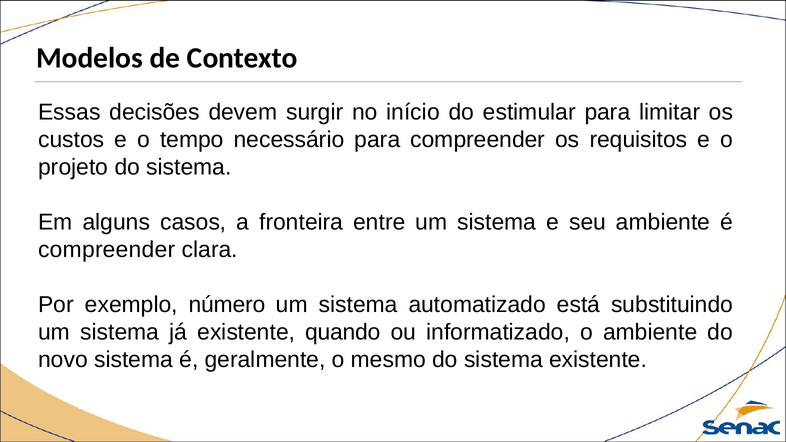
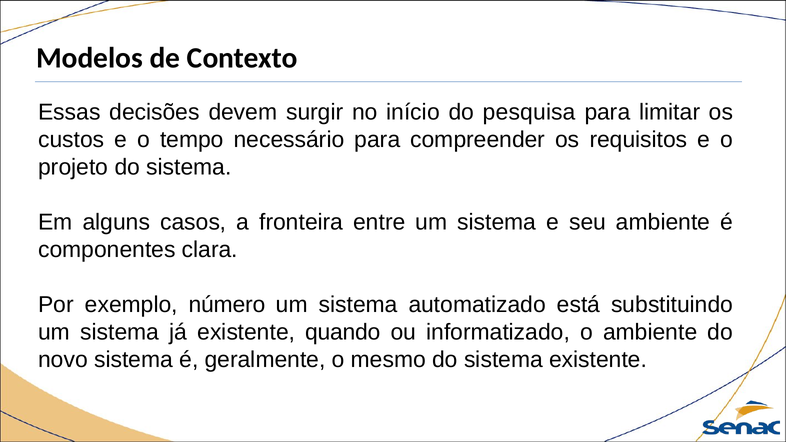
estimular: estimular -> pesquisa
compreender at (107, 250): compreender -> componentes
